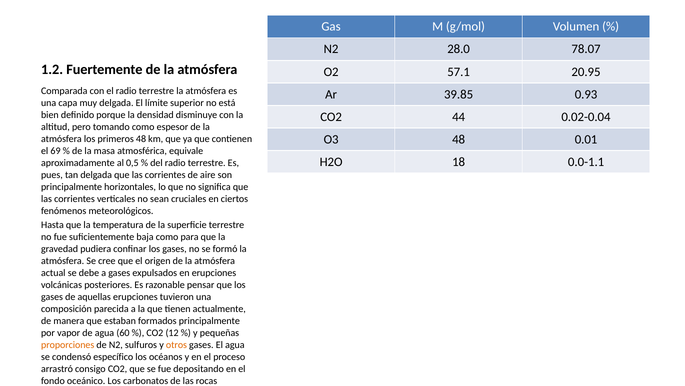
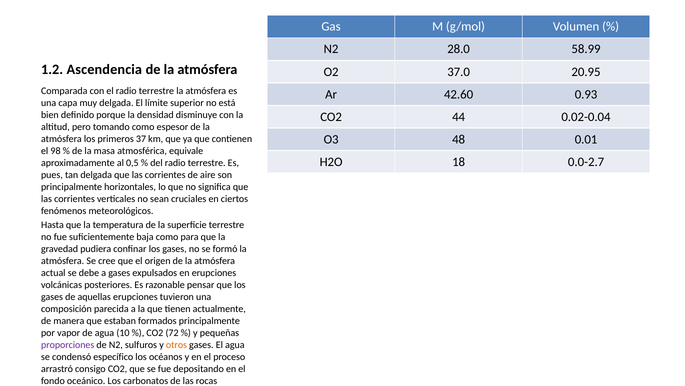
78.07: 78.07 -> 58.99
Fuertemente: Fuertemente -> Ascendencia
57.1: 57.1 -> 37.0
39.85: 39.85 -> 42.60
primeros 48: 48 -> 37
69: 69 -> 98
0.0-1.1: 0.0-1.1 -> 0.0-2.7
60: 60 -> 10
12: 12 -> 72
proporciones colour: orange -> purple
